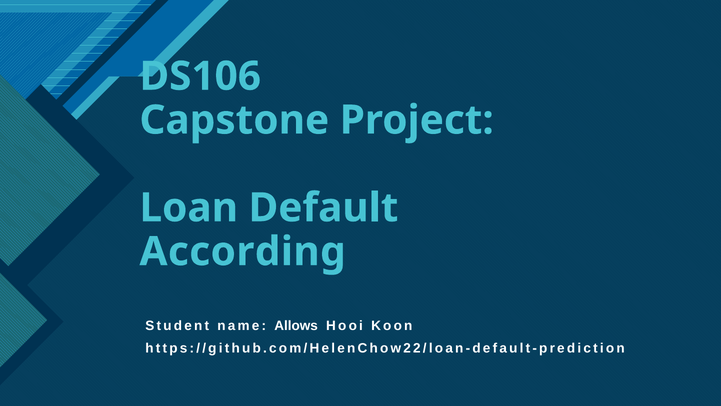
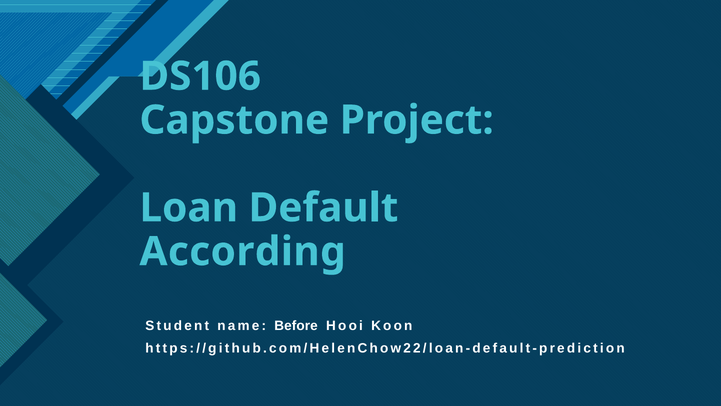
Allows: Allows -> Before
